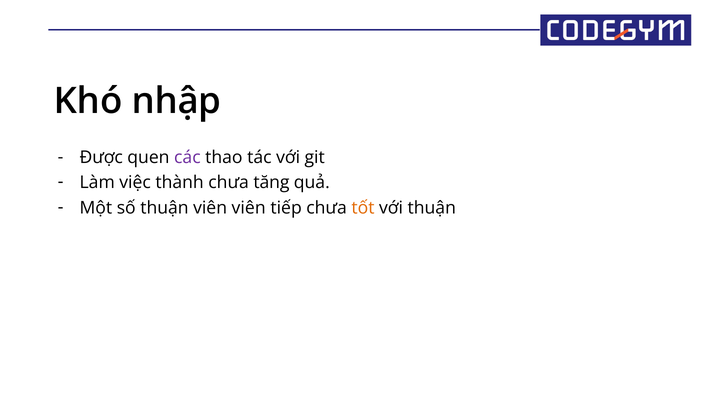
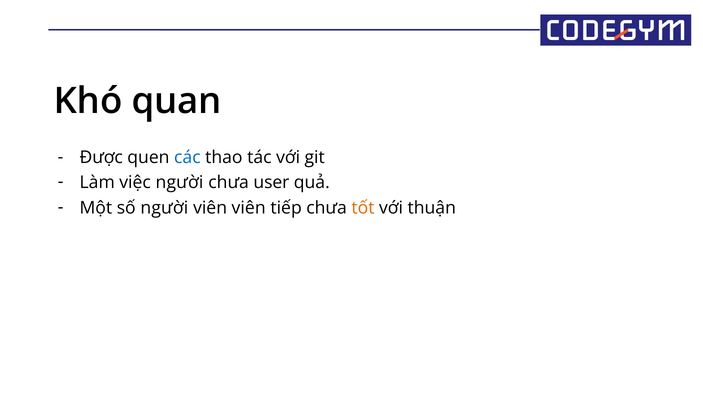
nhập: nhập -> quan
các colour: purple -> blue
việc thành: thành -> người
tăng: tăng -> user
số thuận: thuận -> người
